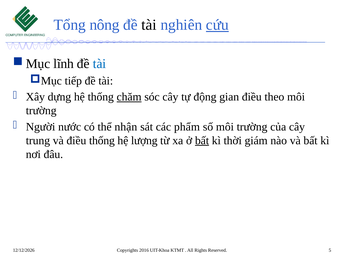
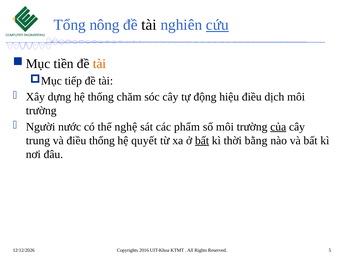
lĩnh: lĩnh -> tiền
tài at (100, 64) colour: blue -> orange
chăm underline: present -> none
gian: gian -> hiệu
theo: theo -> dịch
nhận: nhận -> nghệ
của underline: none -> present
lượng: lượng -> quyết
giám: giám -> bằng
